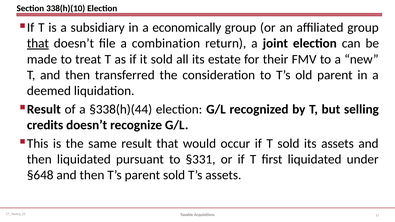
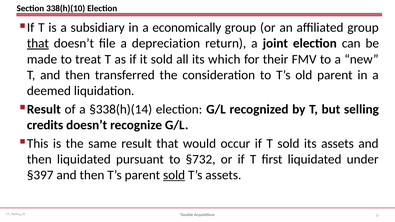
combination: combination -> depreciation
estate: estate -> which
§338(h)(44: §338(h)(44 -> §338(h)(14
§331: §331 -> §732
§648: §648 -> §397
sold at (174, 175) underline: none -> present
